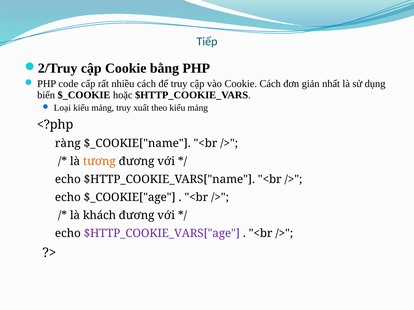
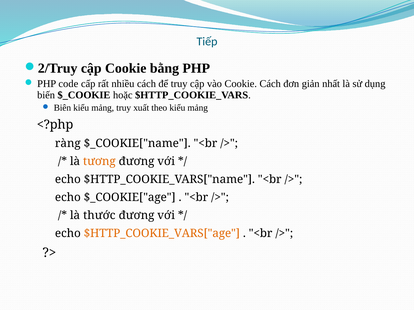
Loại: Loại -> Biên
khách: khách -> thước
$HTTP_COOKIE_VARS["age colour: purple -> orange
